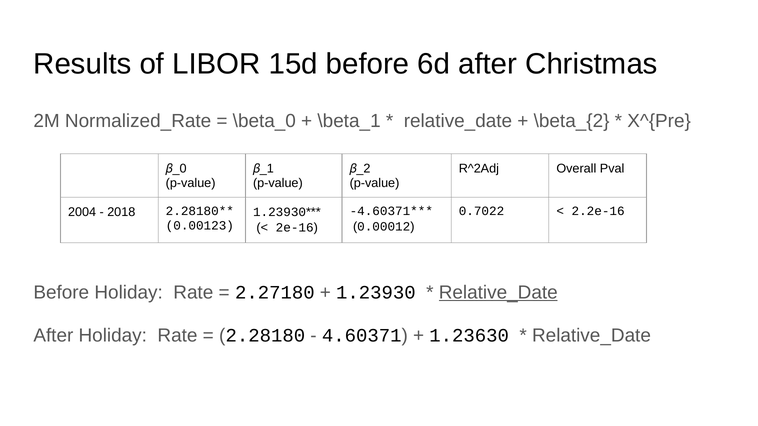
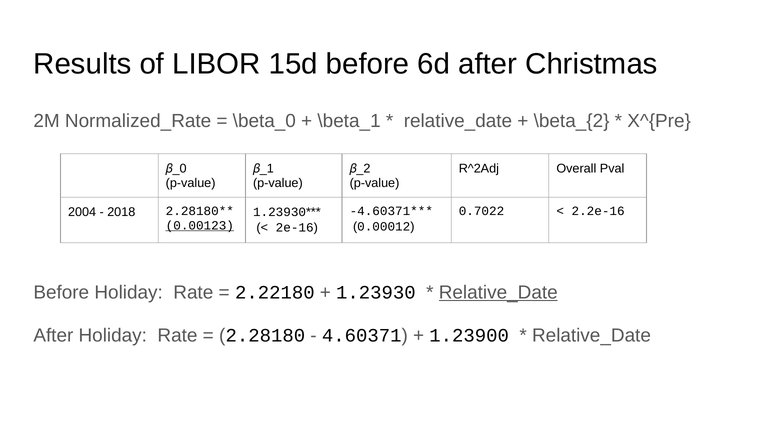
0.00123 underline: none -> present
2.27180: 2.27180 -> 2.22180
1.23630: 1.23630 -> 1.23900
